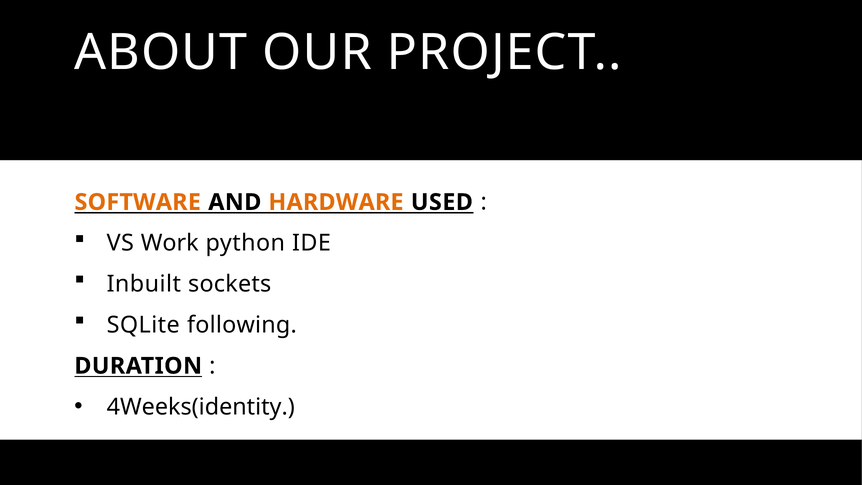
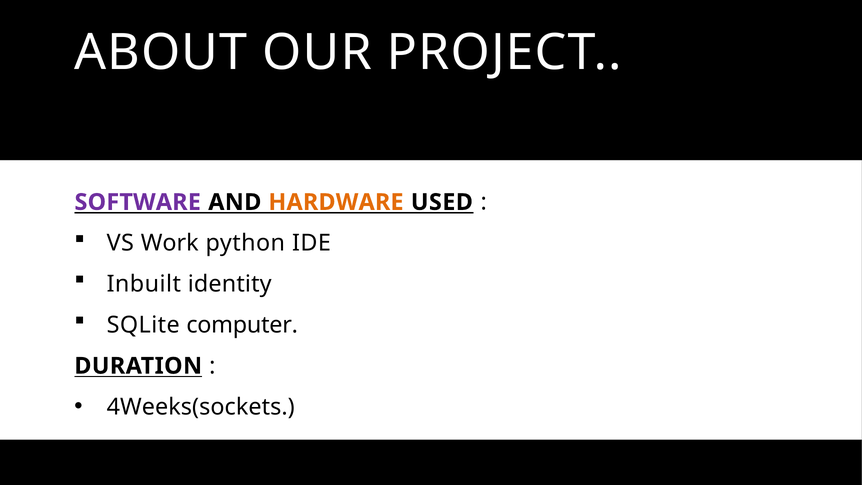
SOFTWARE colour: orange -> purple
sockets: sockets -> identity
following: following -> computer
4Weeks(identity: 4Weeks(identity -> 4Weeks(sockets
